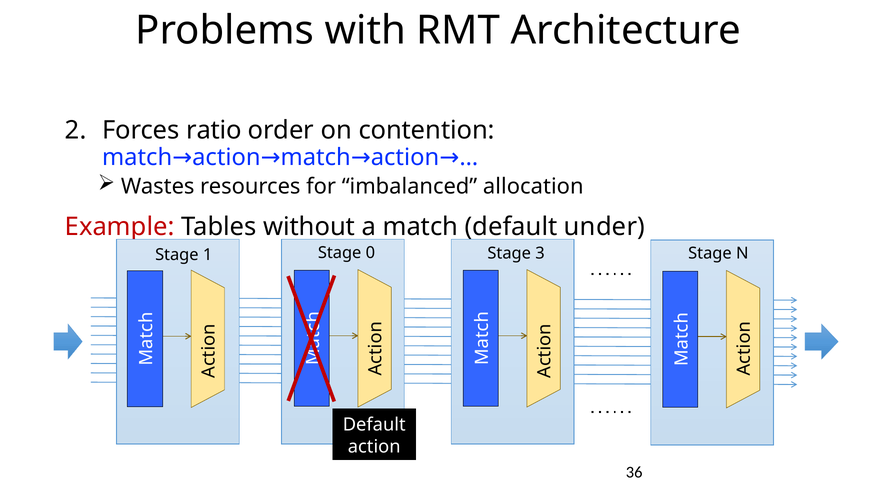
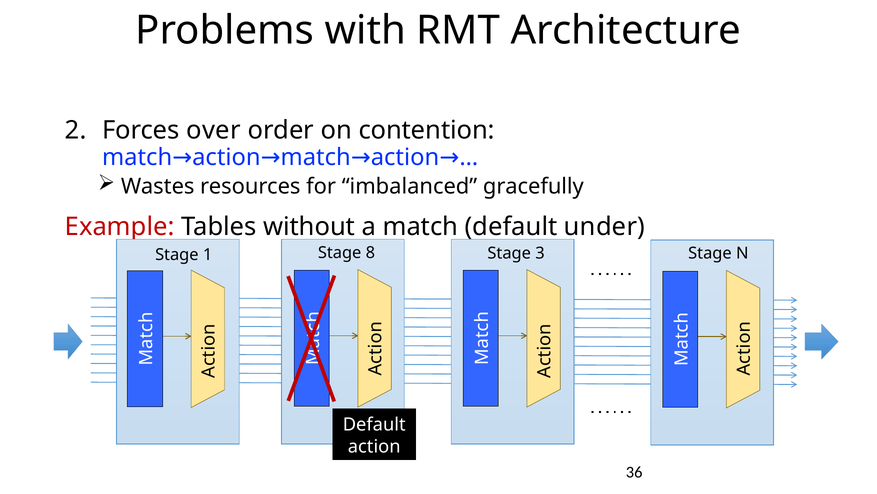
ratio: ratio -> over
allocation: allocation -> gracefully
0: 0 -> 8
